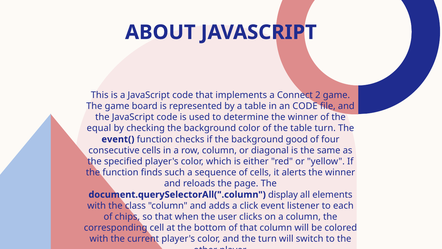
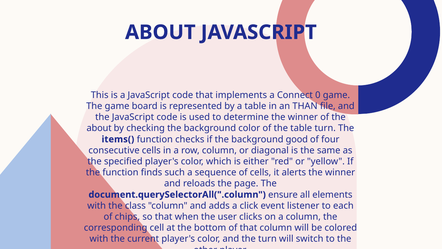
2: 2 -> 0
an CODE: CODE -> THAN
equal at (99, 128): equal -> about
event(: event( -> items(
display: display -> ensure
